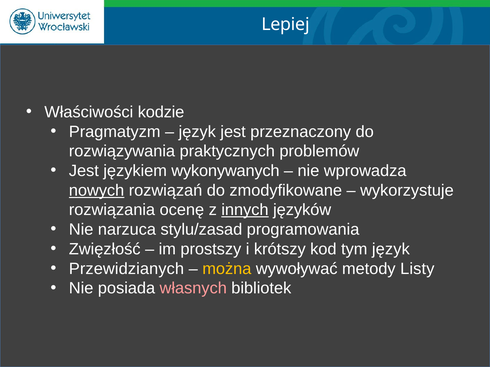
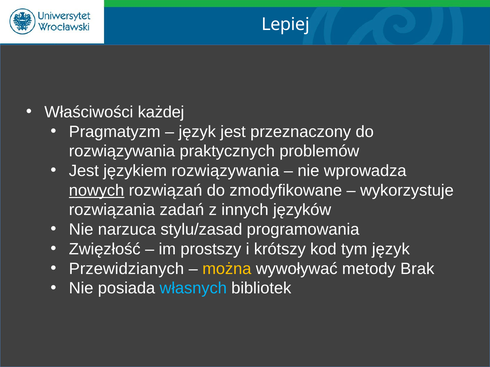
kodzie: kodzie -> każdej
językiem wykonywanych: wykonywanych -> rozwiązywania
ocenę: ocenę -> zadań
innych underline: present -> none
Listy: Listy -> Brak
własnych colour: pink -> light blue
